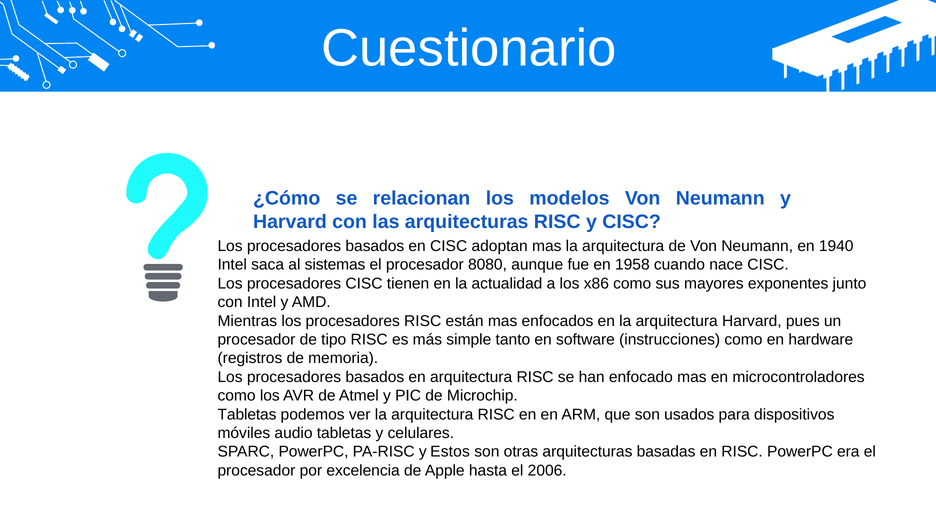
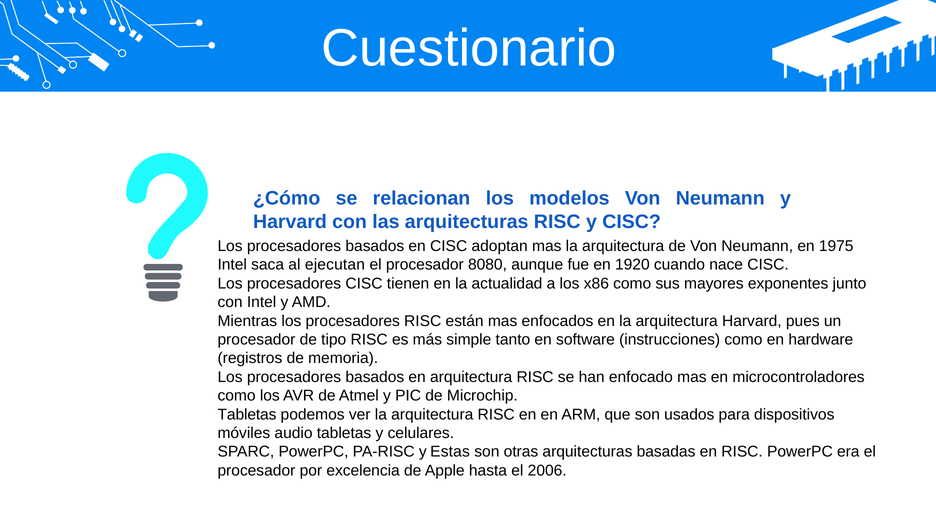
1940: 1940 -> 1975
sistemas: sistemas -> ejecutan
1958: 1958 -> 1920
Estos: Estos -> Estas
